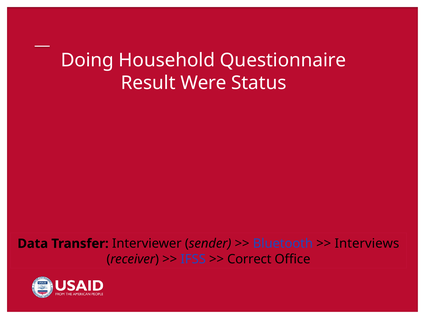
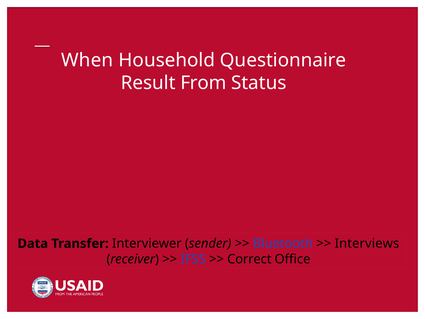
Doing: Doing -> When
Were: Were -> From
